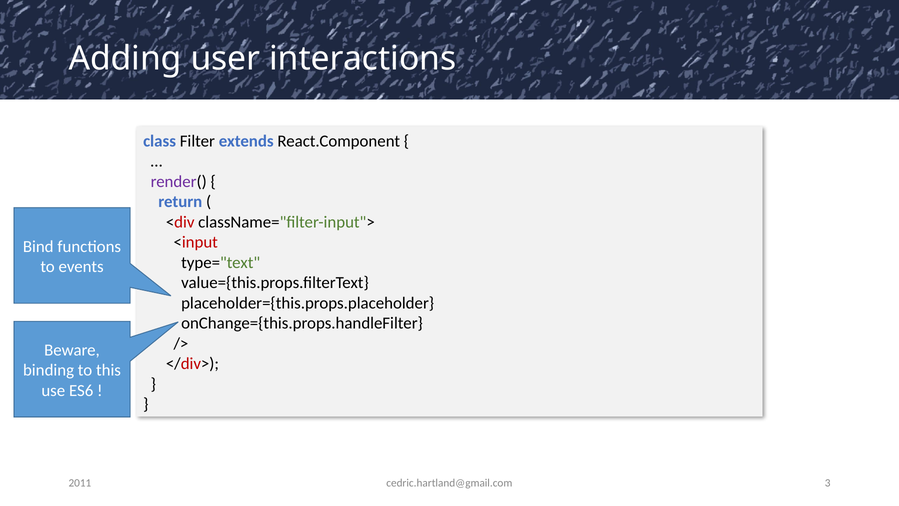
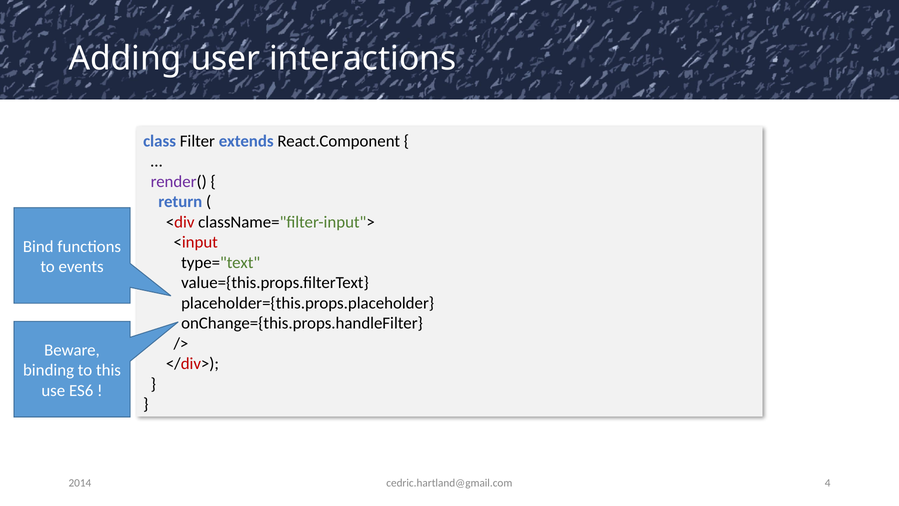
3: 3 -> 4
2011: 2011 -> 2014
